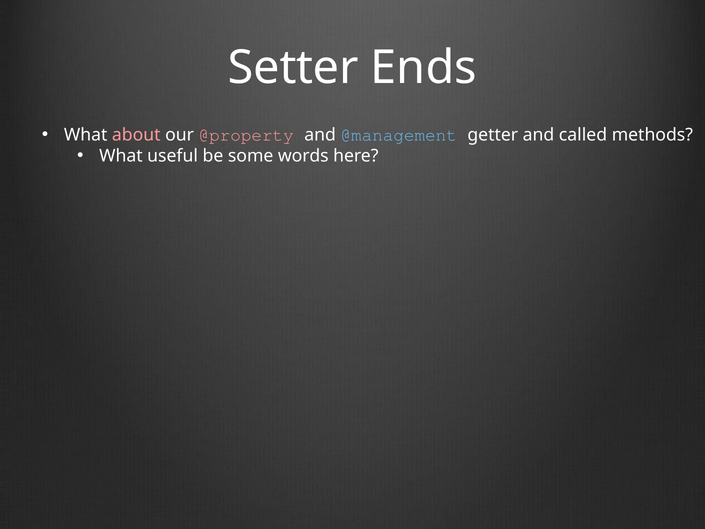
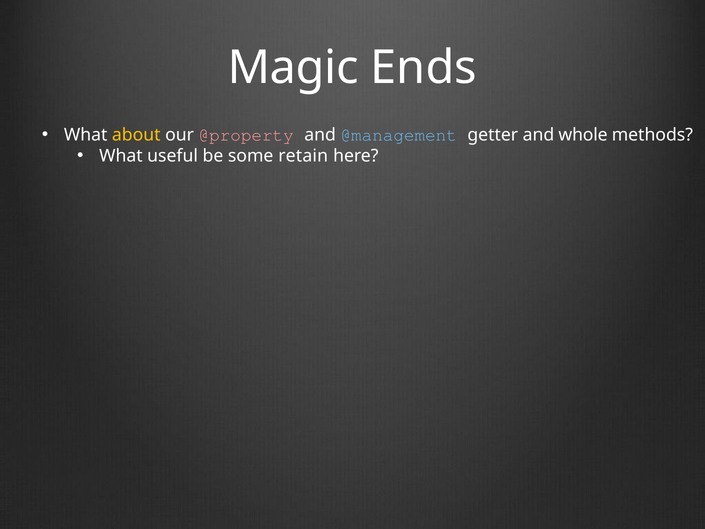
Setter: Setter -> Magic
about colour: pink -> yellow
called: called -> whole
words: words -> retain
